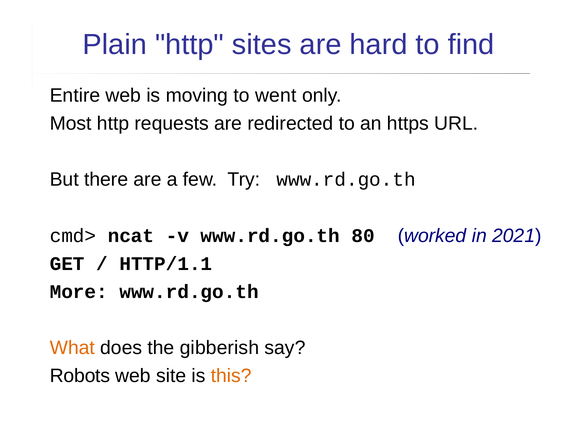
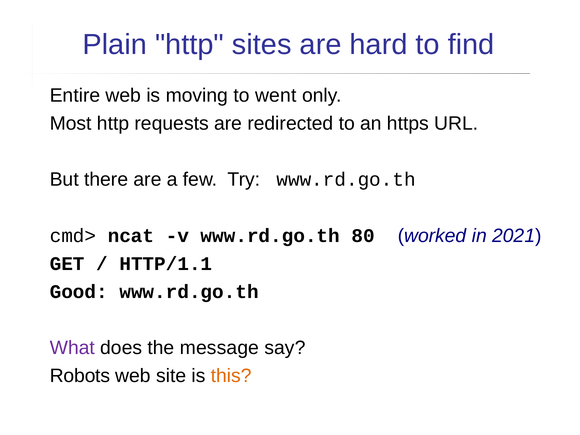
More: More -> Good
What colour: orange -> purple
gibberish: gibberish -> message
